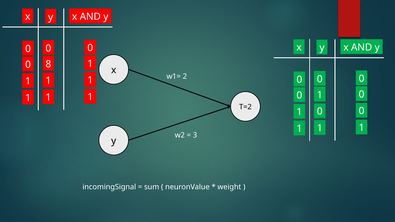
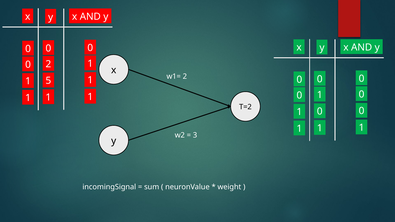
0 8: 8 -> 2
1 at (48, 81): 1 -> 5
